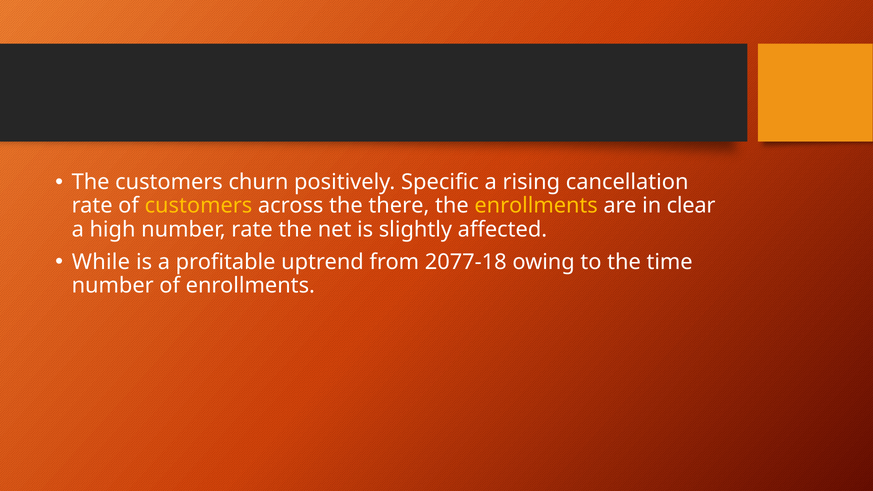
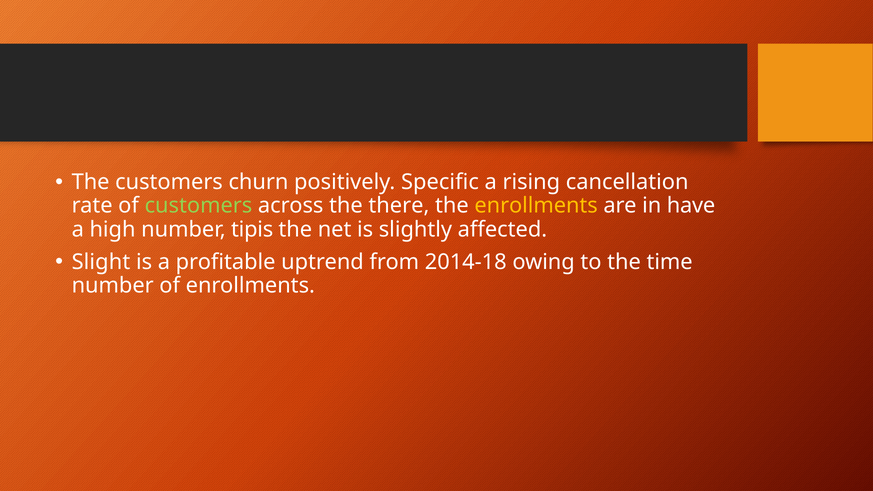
customers at (198, 206) colour: yellow -> light green
clear: clear -> have
number rate: rate -> tipis
While: While -> Slight
2077-18: 2077-18 -> 2014-18
